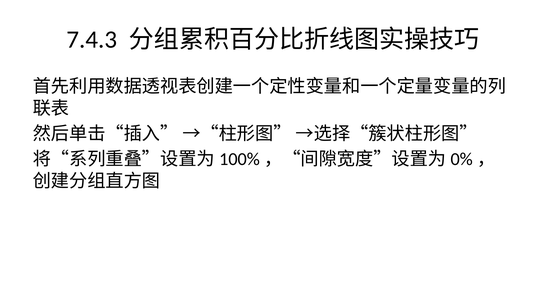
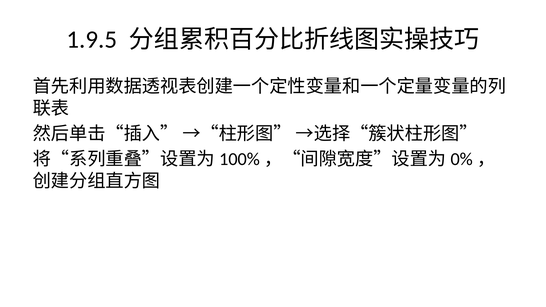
7.4.3: 7.4.3 -> 1.9.5
